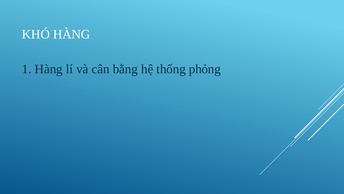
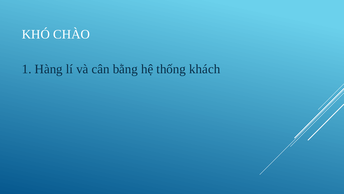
KHÓ HÀNG: HÀNG -> CHÀO
phỏng: phỏng -> khách
